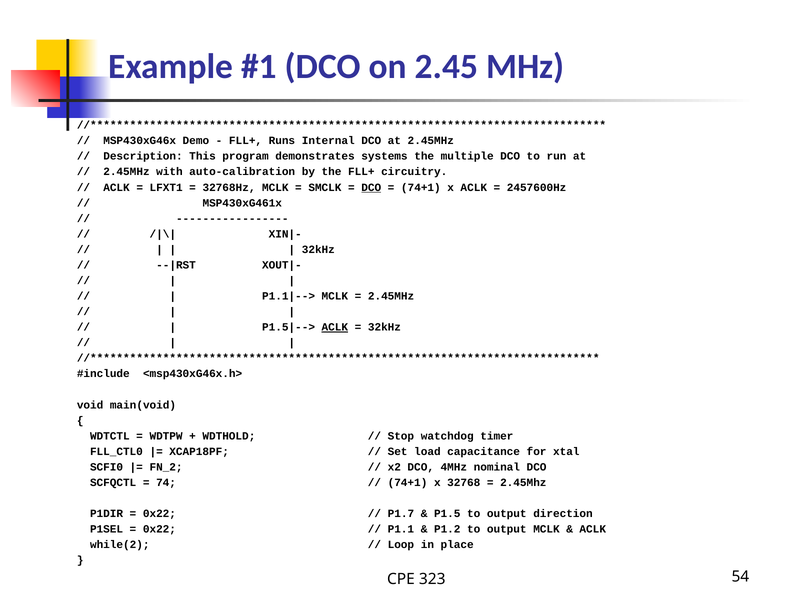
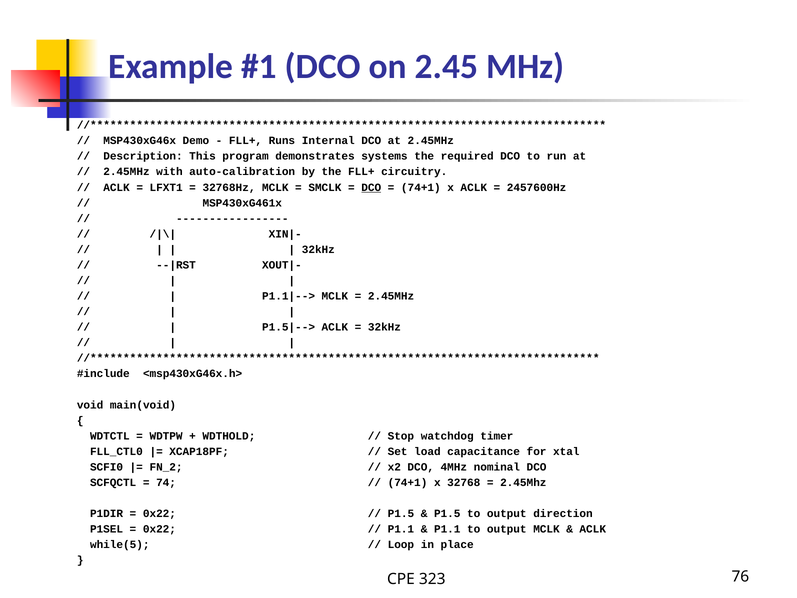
multiple: multiple -> required
ACLK at (335, 327) underline: present -> none
P1.7 at (401, 513): P1.7 -> P1.5
P1.2 at (447, 529): P1.2 -> P1.1
while(2: while(2 -> while(5
54: 54 -> 76
